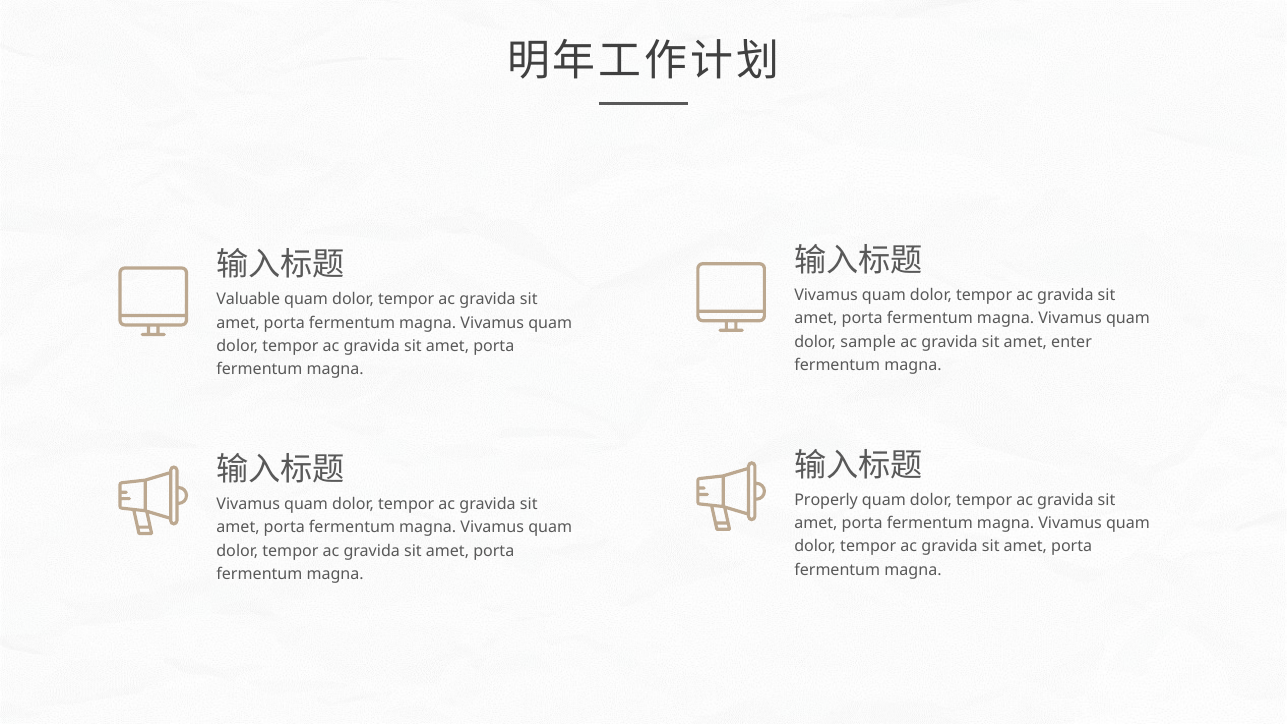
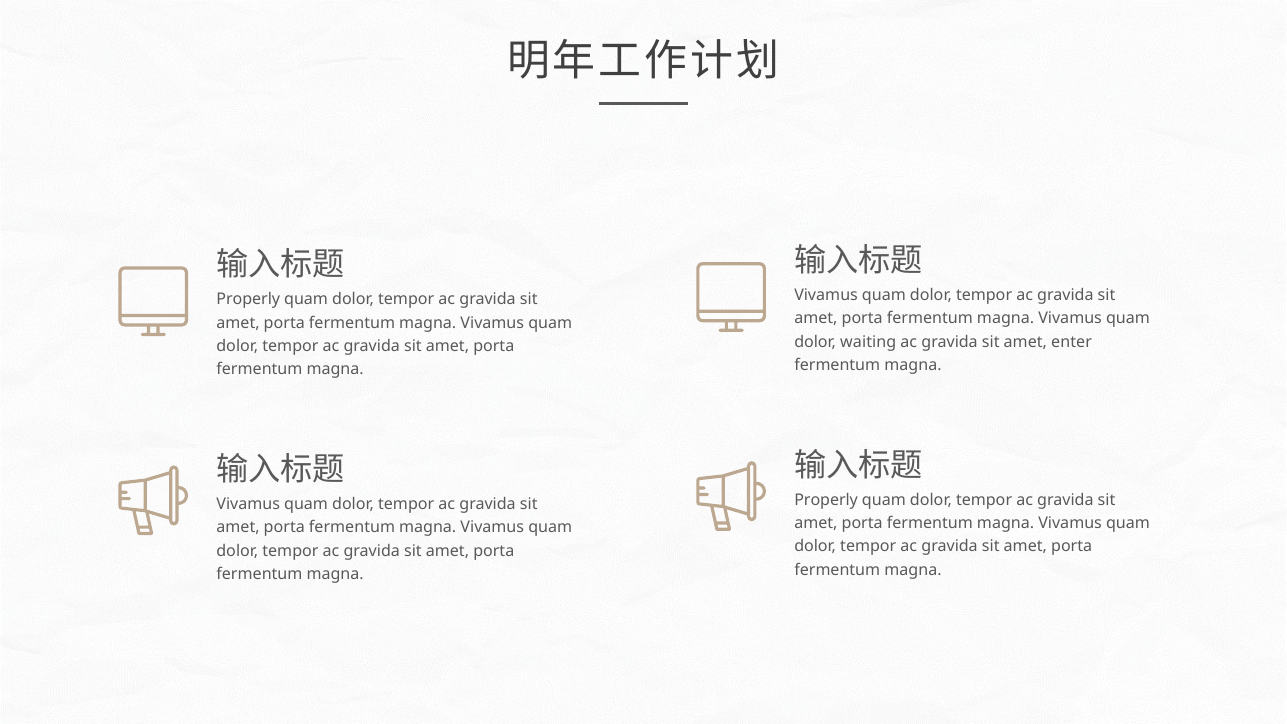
Valuable at (248, 300): Valuable -> Properly
sample: sample -> waiting
